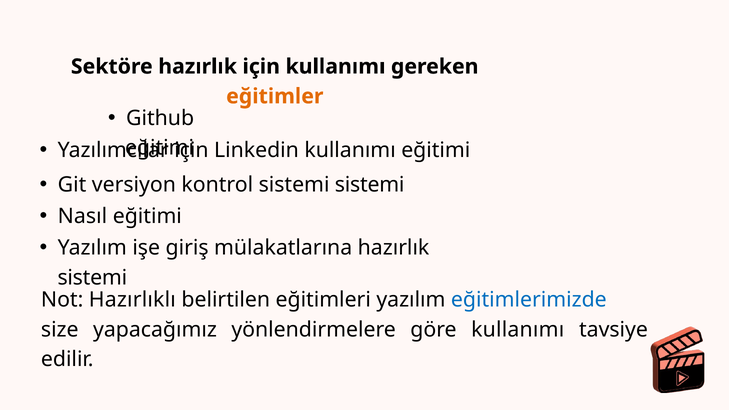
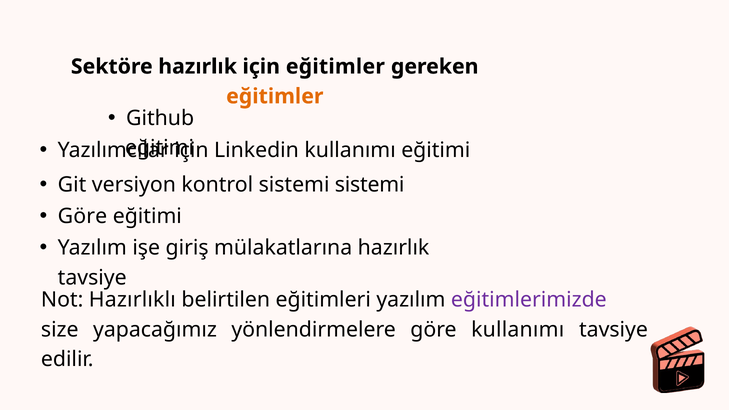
için kullanımı: kullanımı -> eğitimler
Nasıl at (82, 216): Nasıl -> Göre
sistemi at (92, 278): sistemi -> tavsiye
eğitimlerimizde colour: blue -> purple
